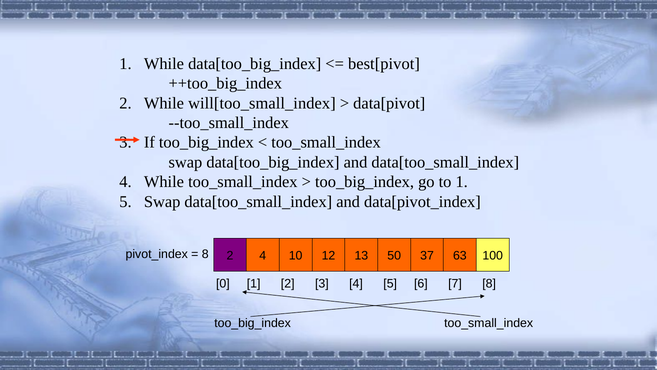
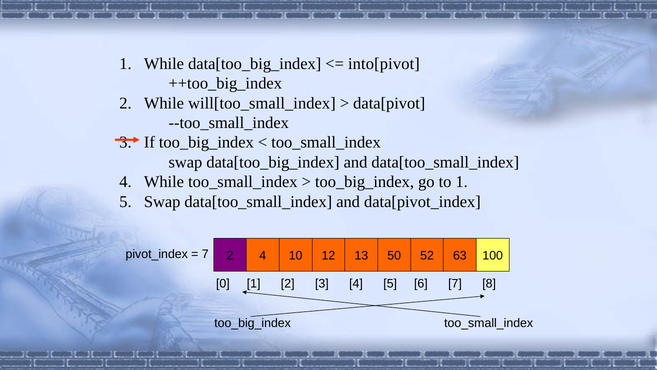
best[pivot: best[pivot -> into[pivot
8 at (205, 254): 8 -> 7
37: 37 -> 52
